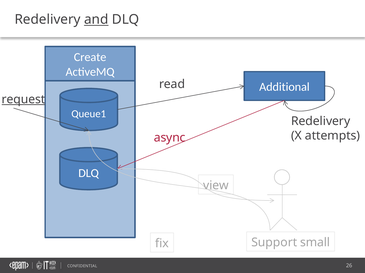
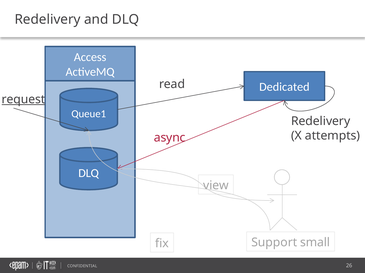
and underline: present -> none
Create: Create -> Access
Additional: Additional -> Dedicated
